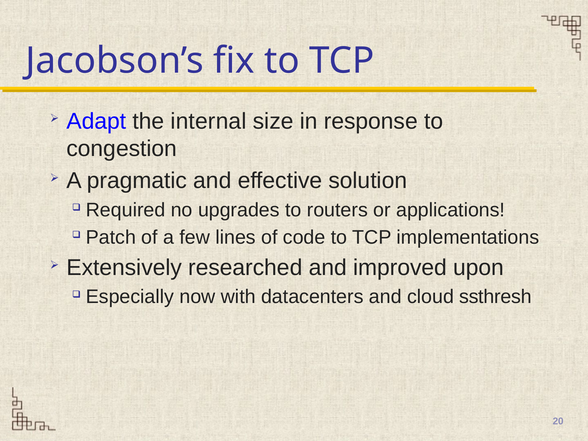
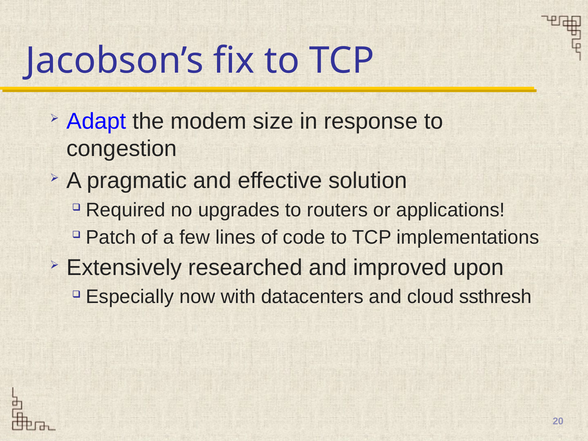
internal: internal -> modem
